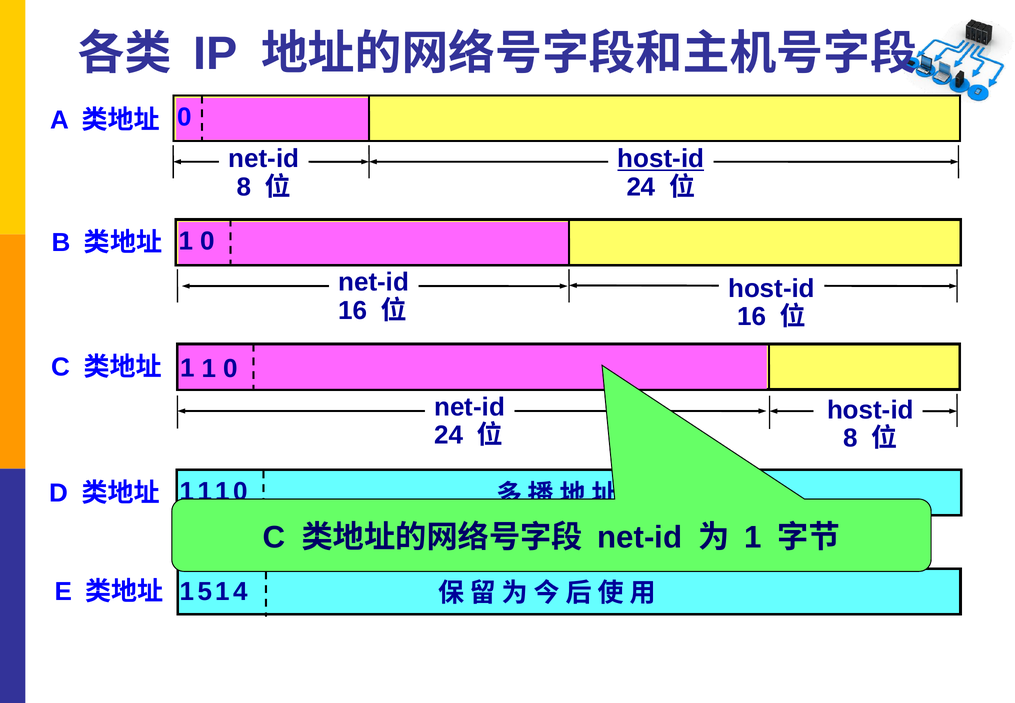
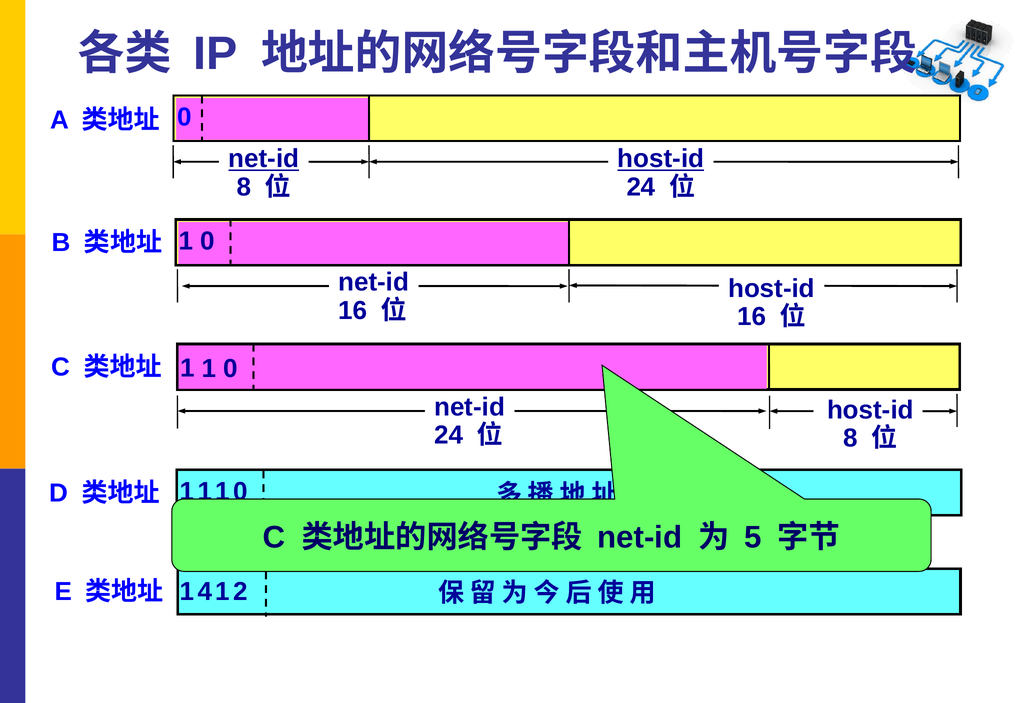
net-id at (264, 159) underline: none -> present
1 at (753, 537): 1 -> 5
5: 5 -> 4
4: 4 -> 2
